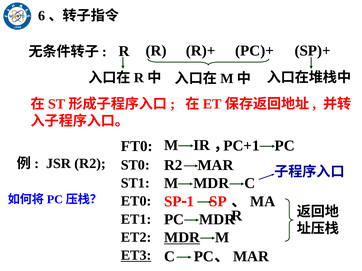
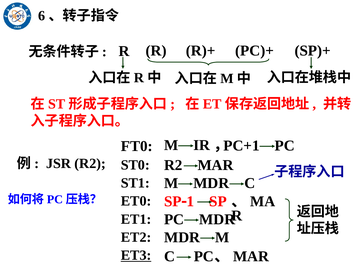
MDR at (182, 238) underline: present -> none
